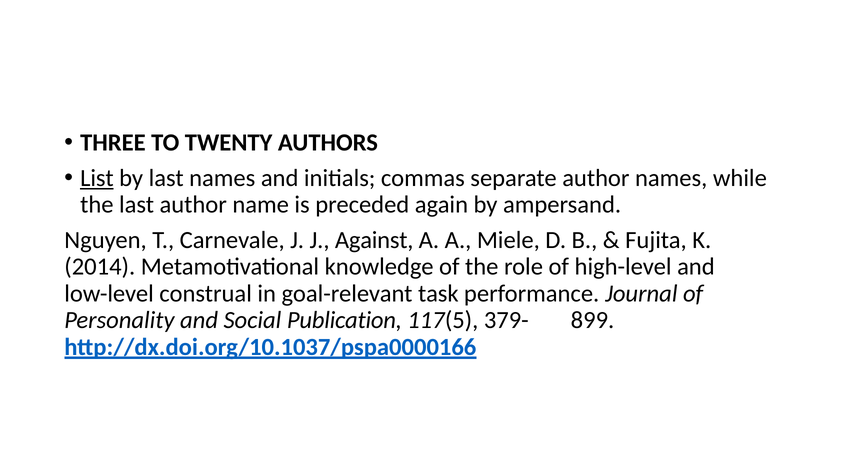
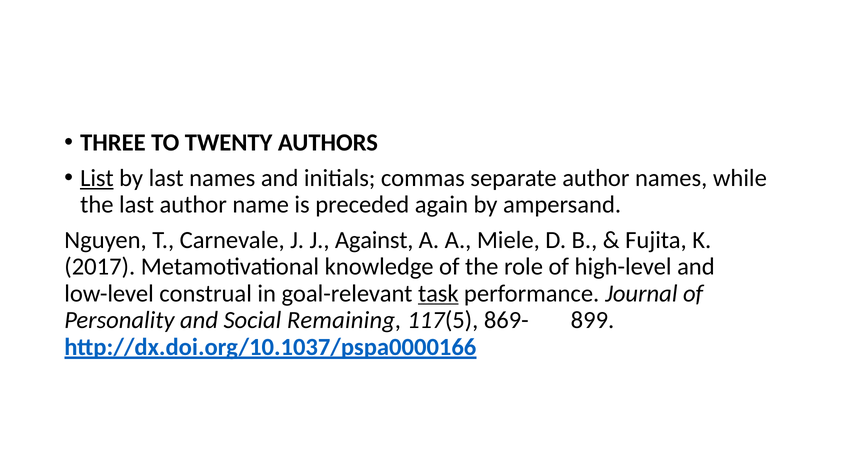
2014: 2014 -> 2017
task underline: none -> present
Publication: Publication -> Remaining
379-: 379- -> 869-
